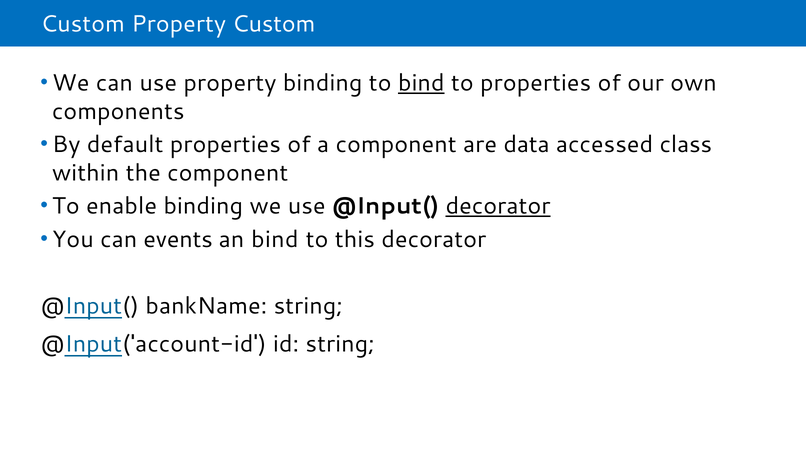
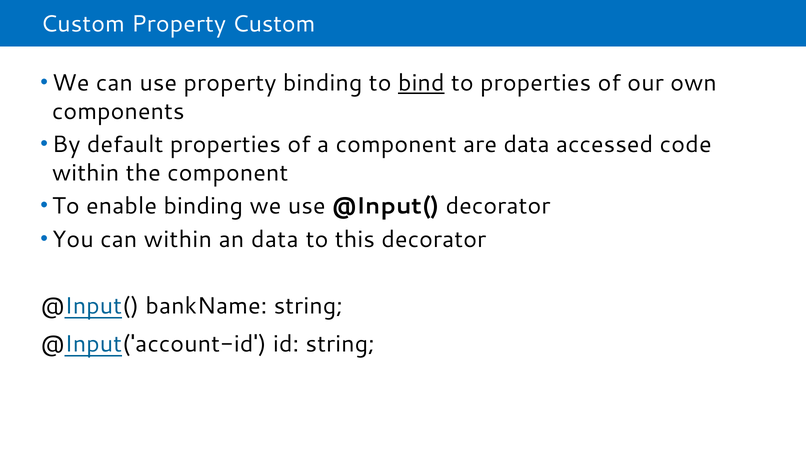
class: class -> code
decorator at (498, 206) underline: present -> none
can events: events -> within
an bind: bind -> data
